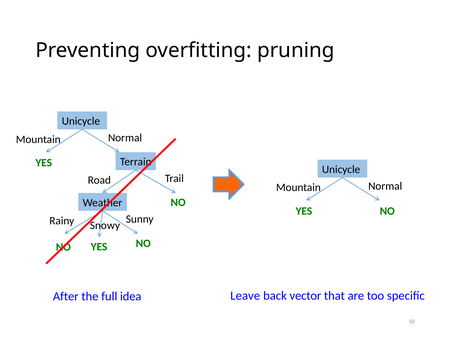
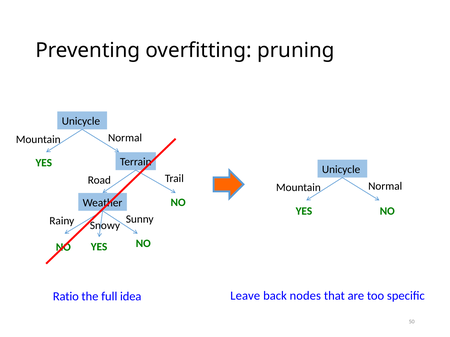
vector: vector -> nodes
After: After -> Ratio
